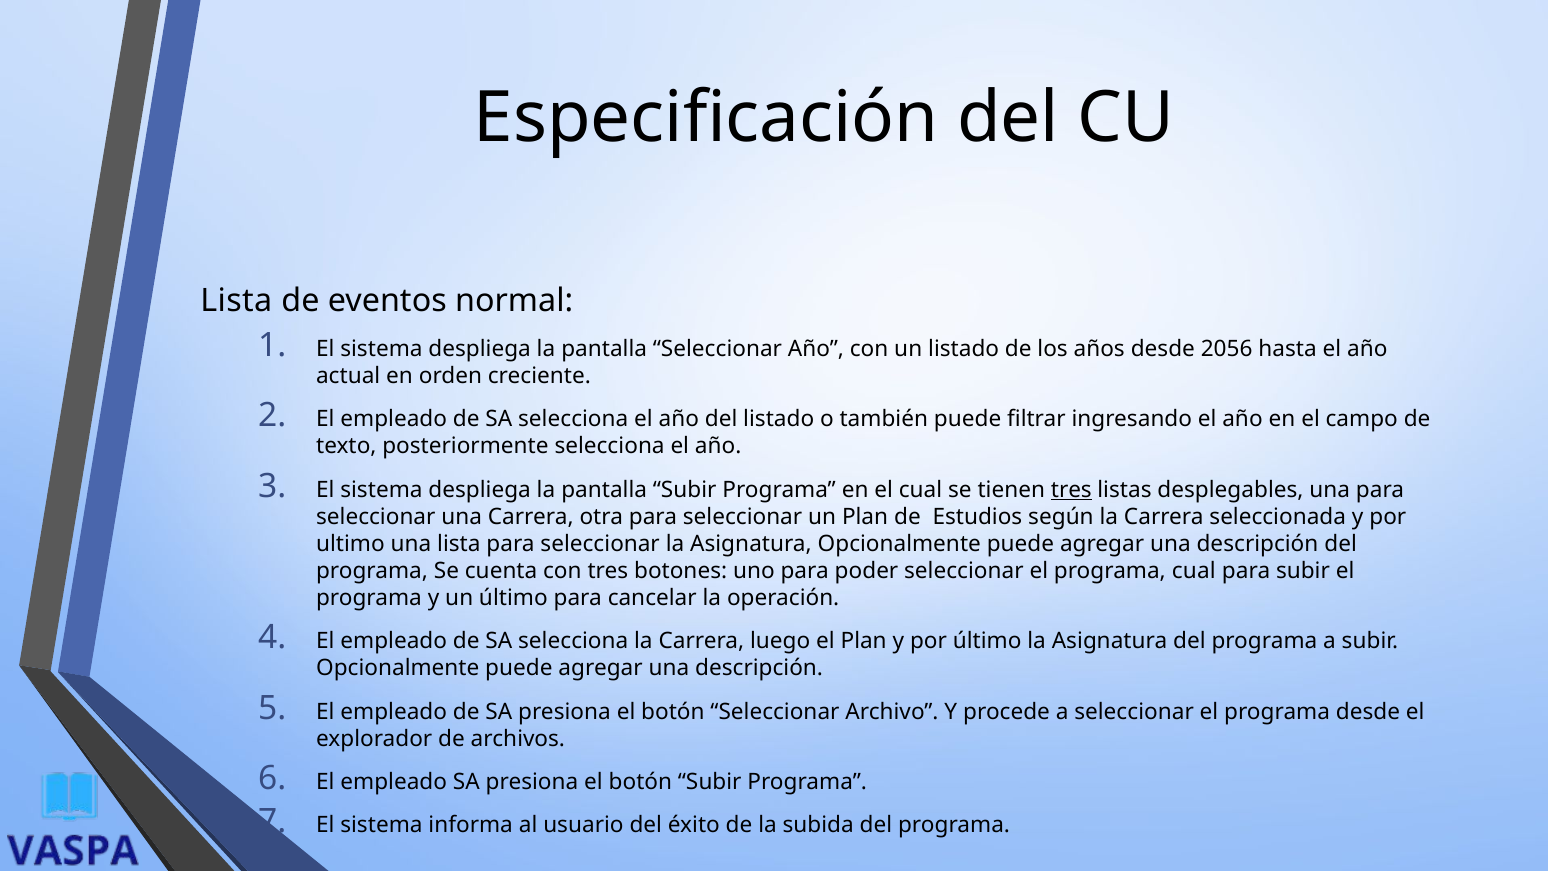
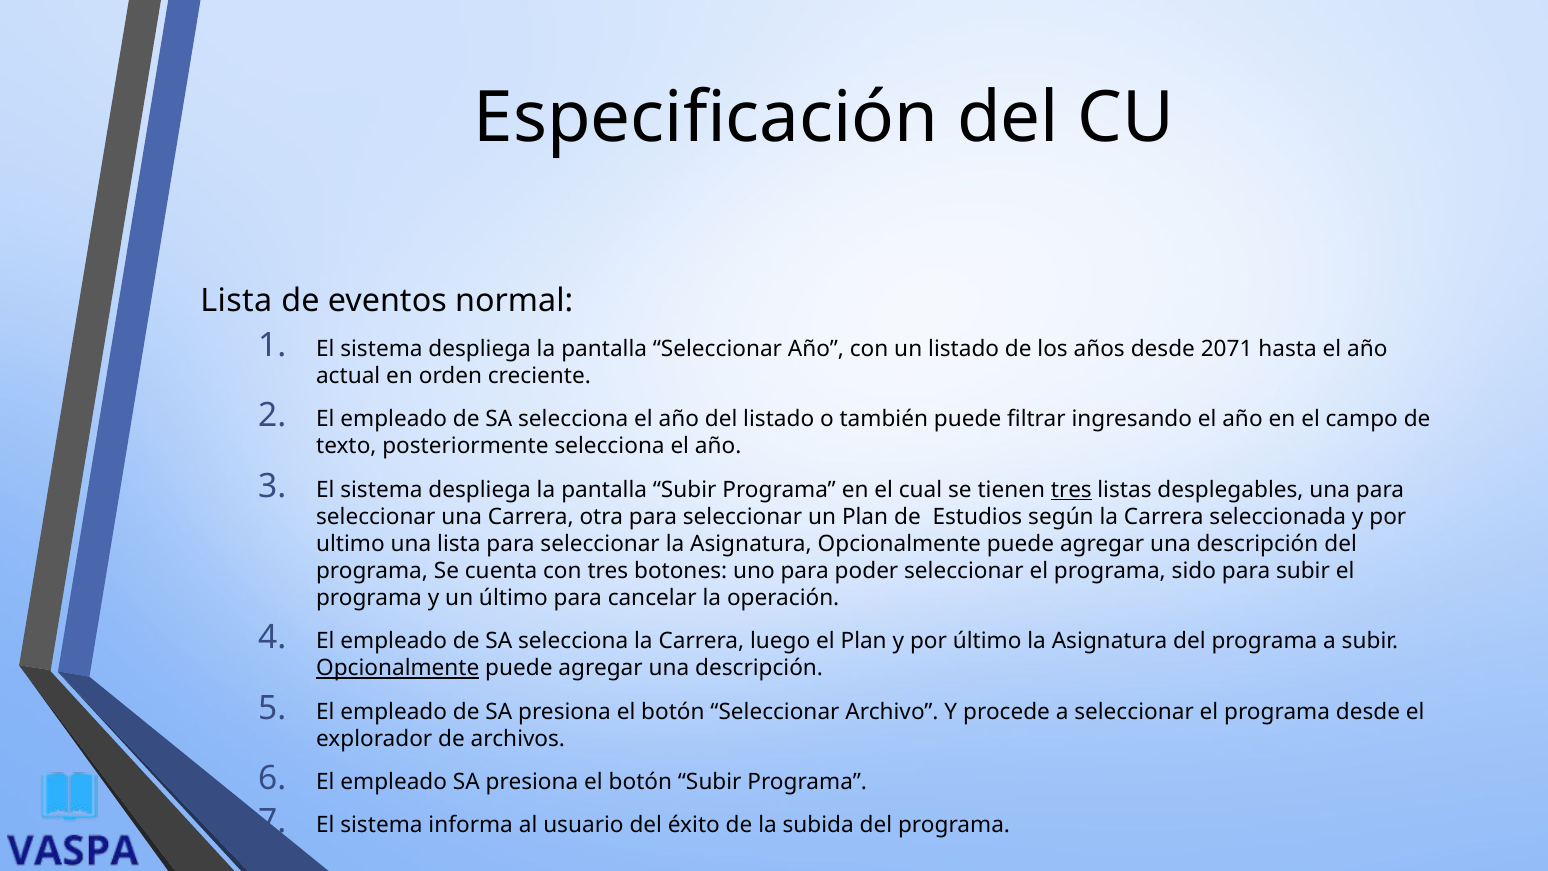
2056: 2056 -> 2071
programa cual: cual -> sido
Opcionalmente at (398, 668) underline: none -> present
